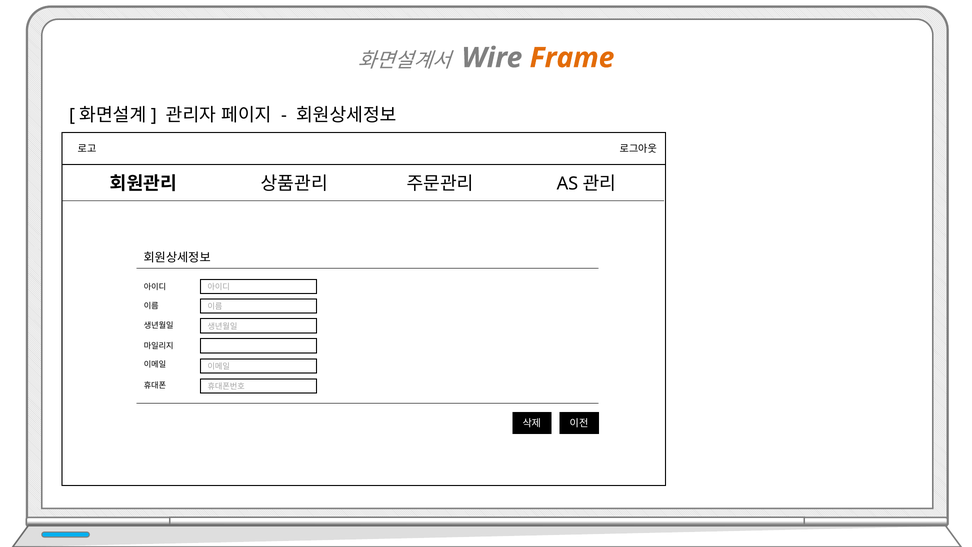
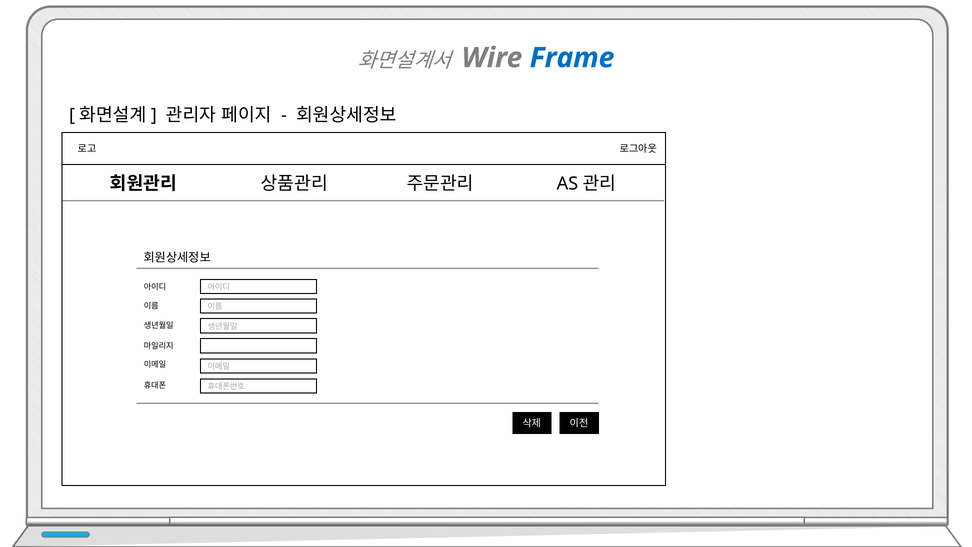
Frame colour: orange -> blue
